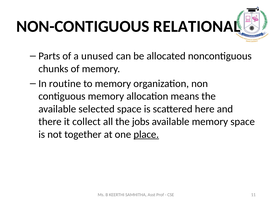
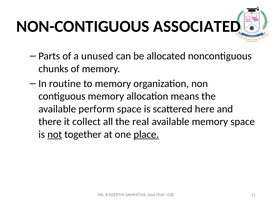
RELATIONAL: RELATIONAL -> ASSOCIATED
selected: selected -> perform
jobs: jobs -> real
not underline: none -> present
